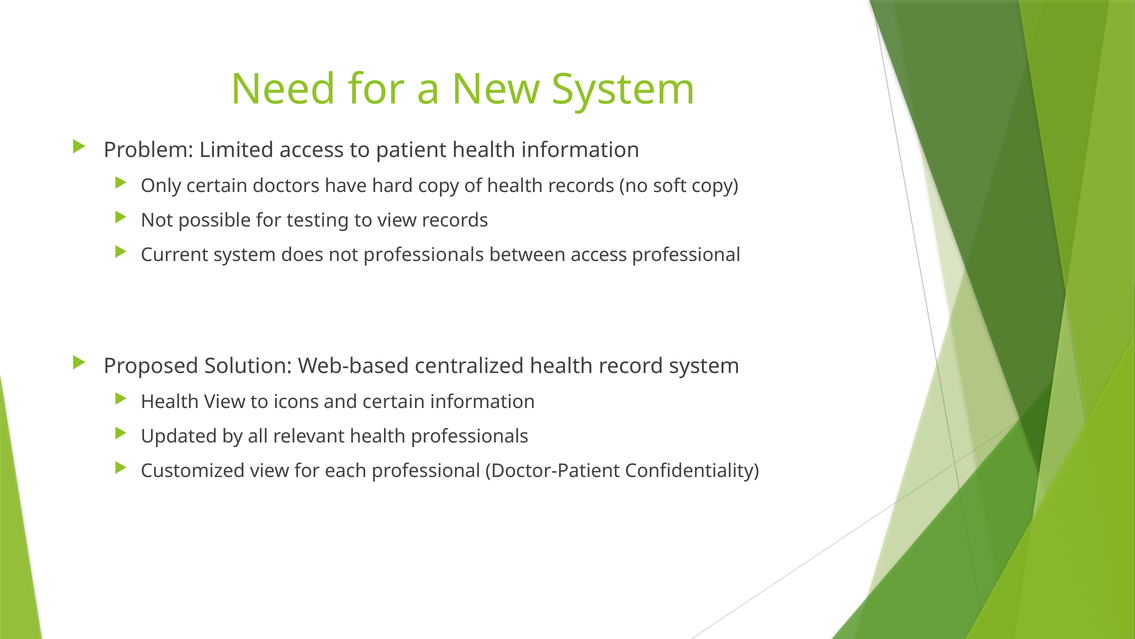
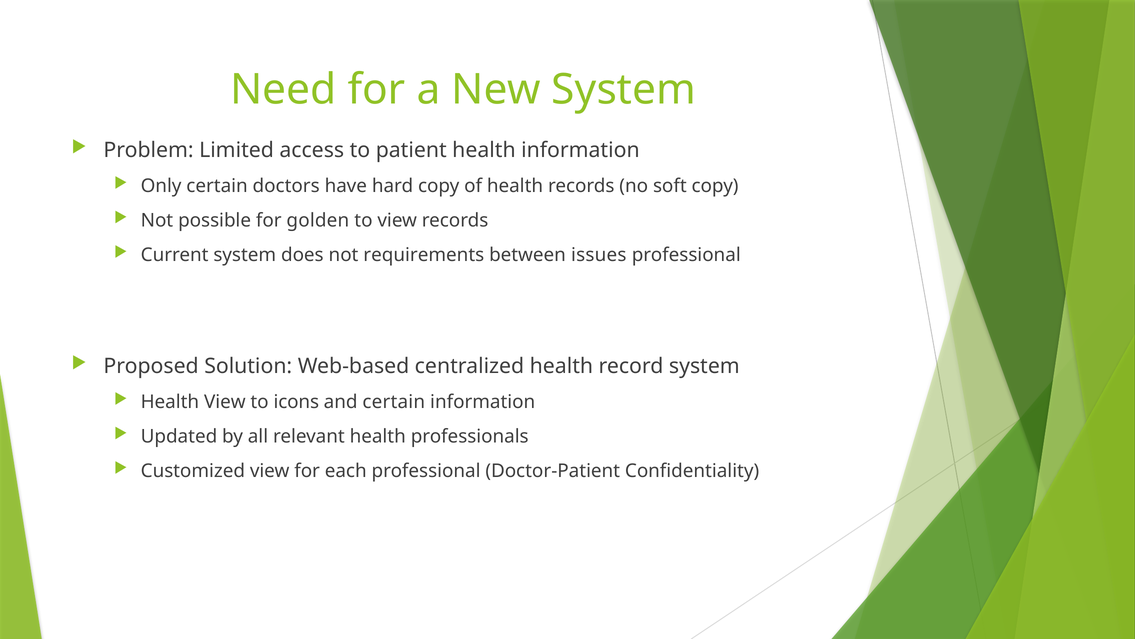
testing: testing -> golden
not professionals: professionals -> requirements
between access: access -> issues
